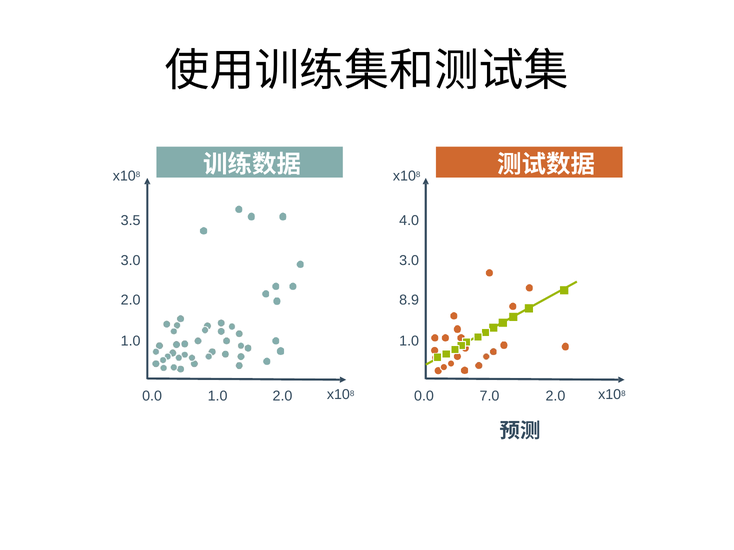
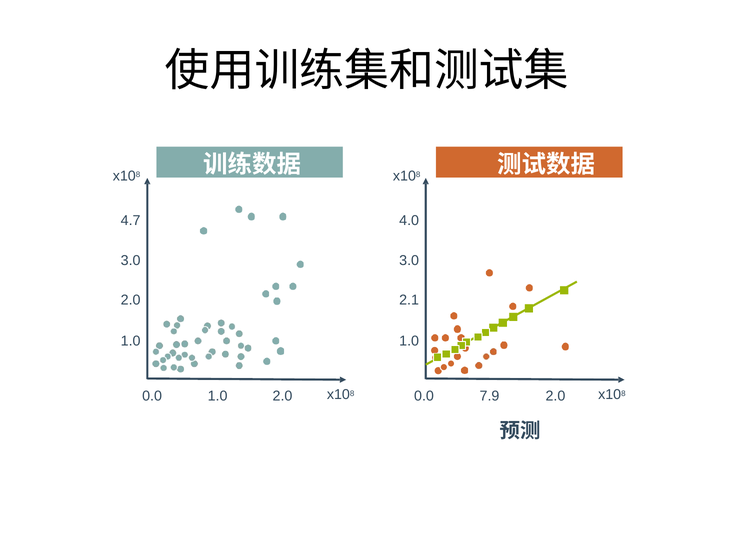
3.5: 3.5 -> 4.7
8.9: 8.9 -> 2.1
7.0: 7.0 -> 7.9
